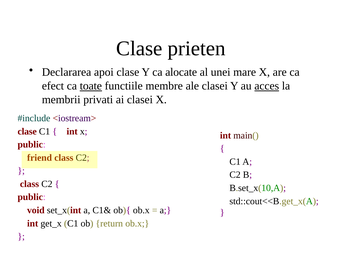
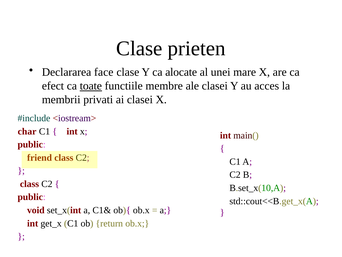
apoi: apoi -> face
acces underline: present -> none
clase at (27, 131): clase -> char
